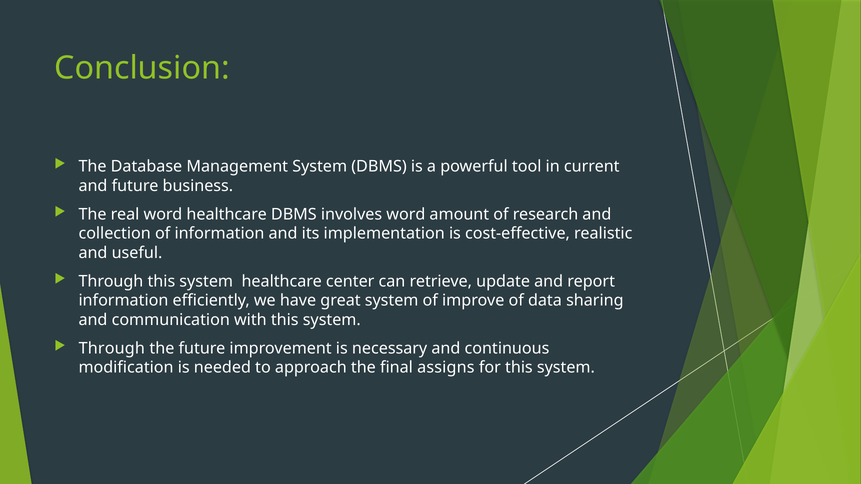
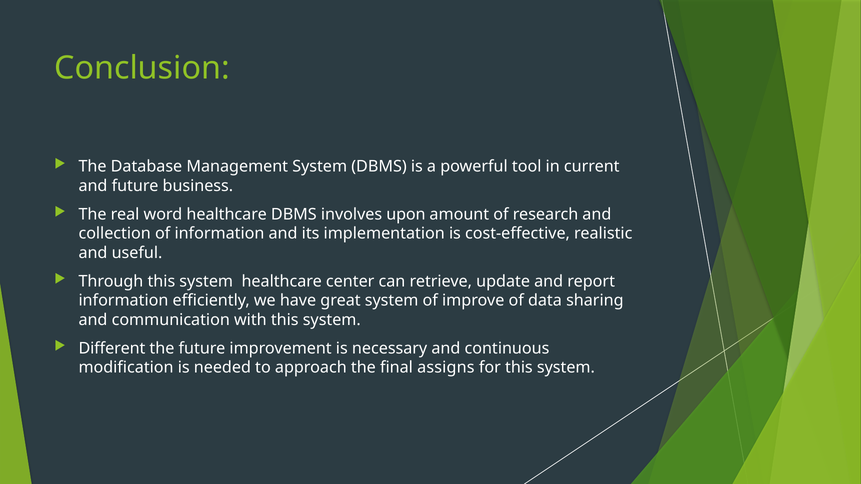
involves word: word -> upon
Through at (112, 349): Through -> Different
